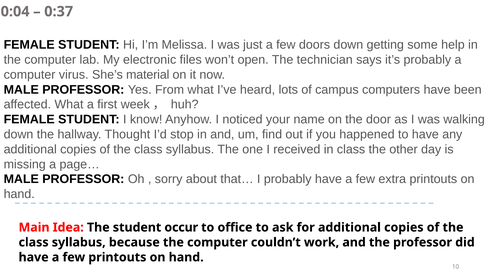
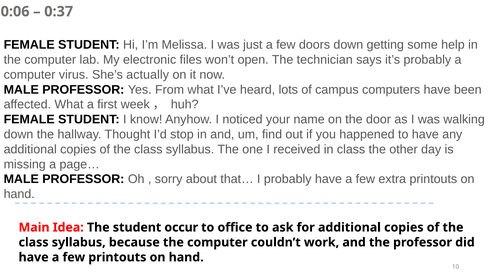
0:04: 0:04 -> 0:06
material: material -> actually
